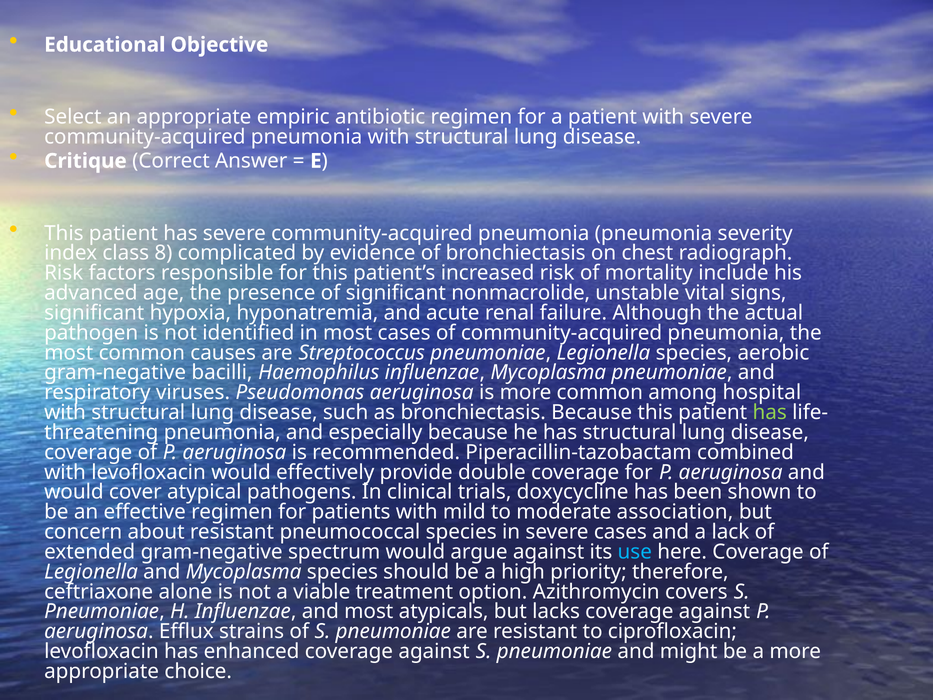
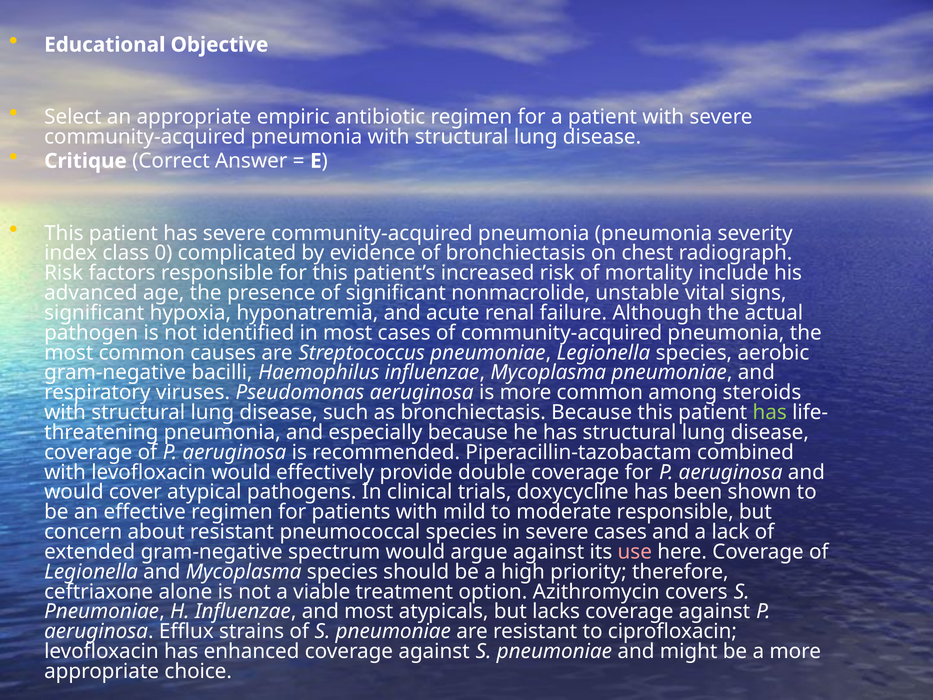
8: 8 -> 0
hospital: hospital -> steroids
moderate association: association -> responsible
use colour: light blue -> pink
